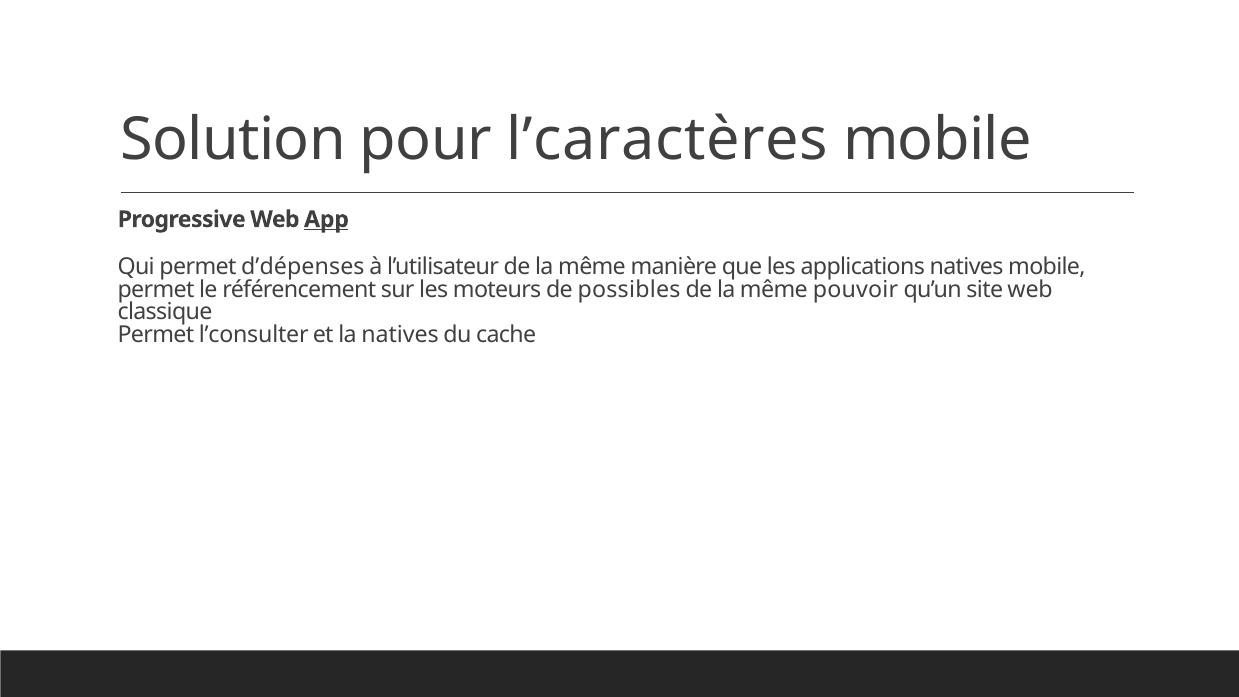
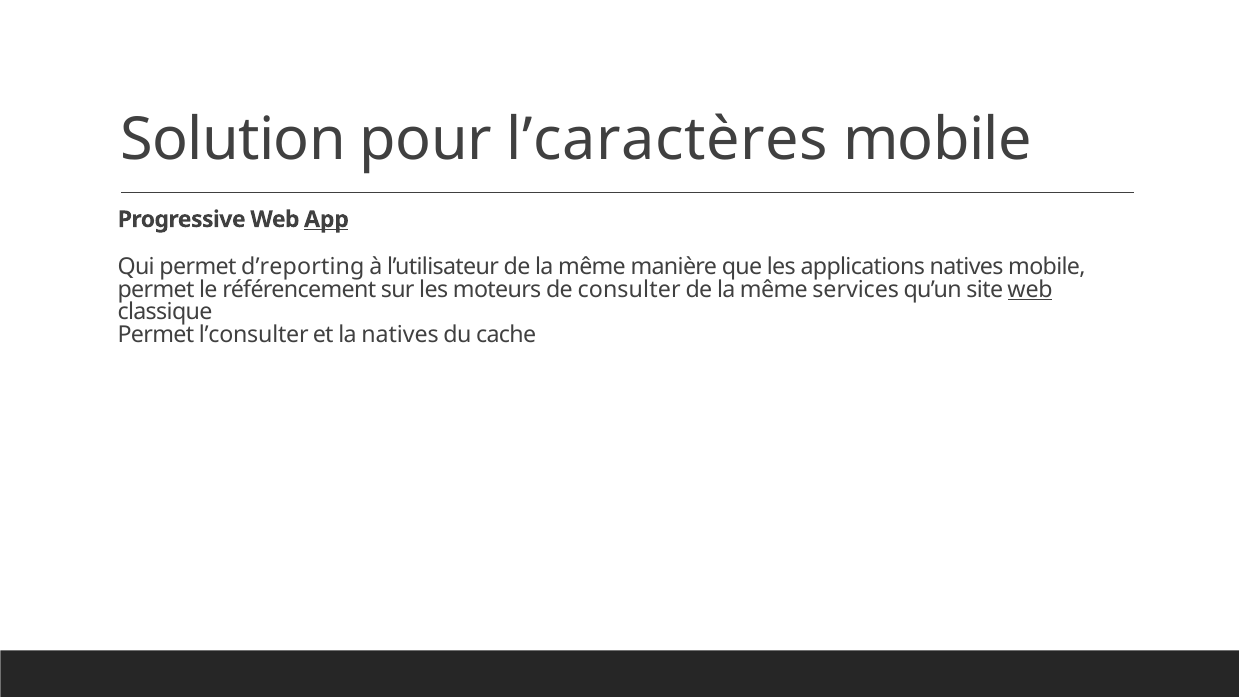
d’dépenses: d’dépenses -> d’reporting
possibles: possibles -> consulter
pouvoir: pouvoir -> services
web at (1030, 290) underline: none -> present
